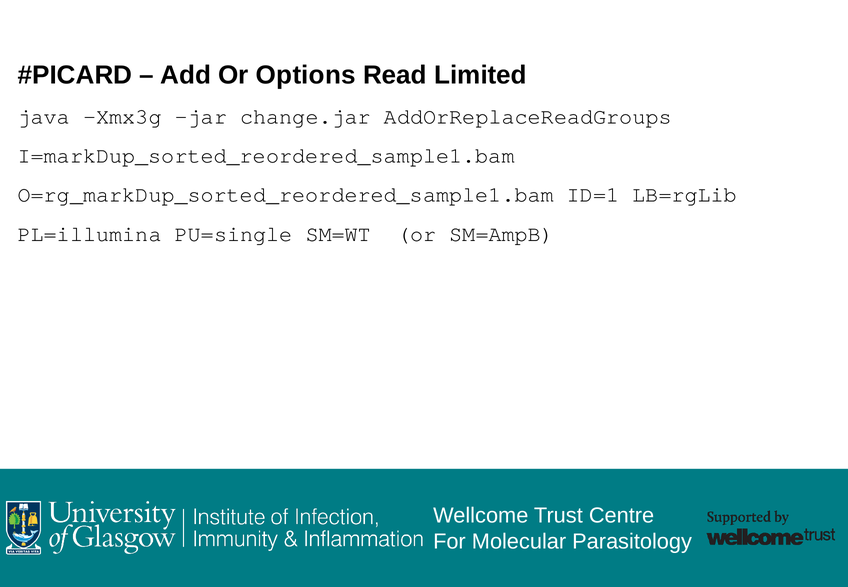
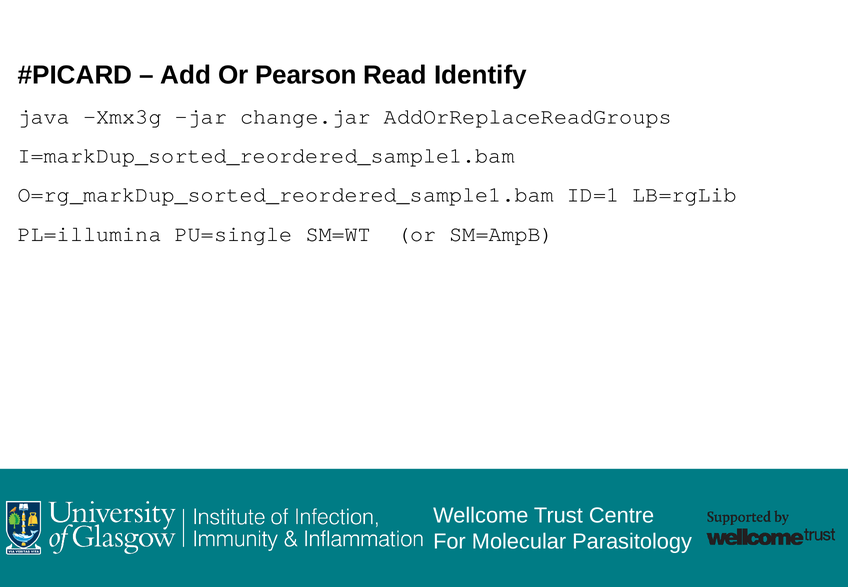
Options: Options -> Pearson
Limited: Limited -> Identify
